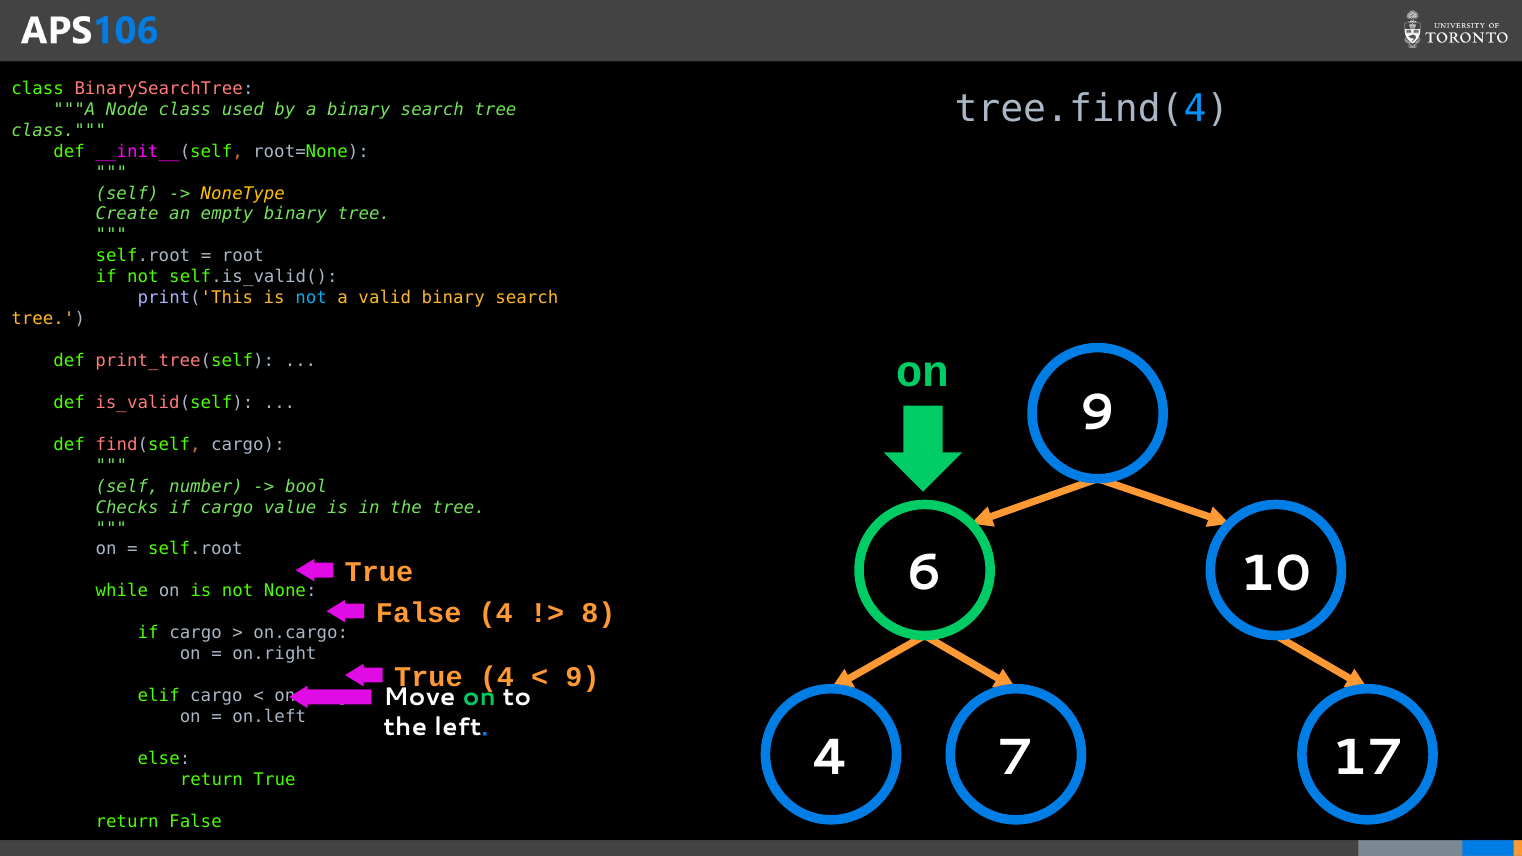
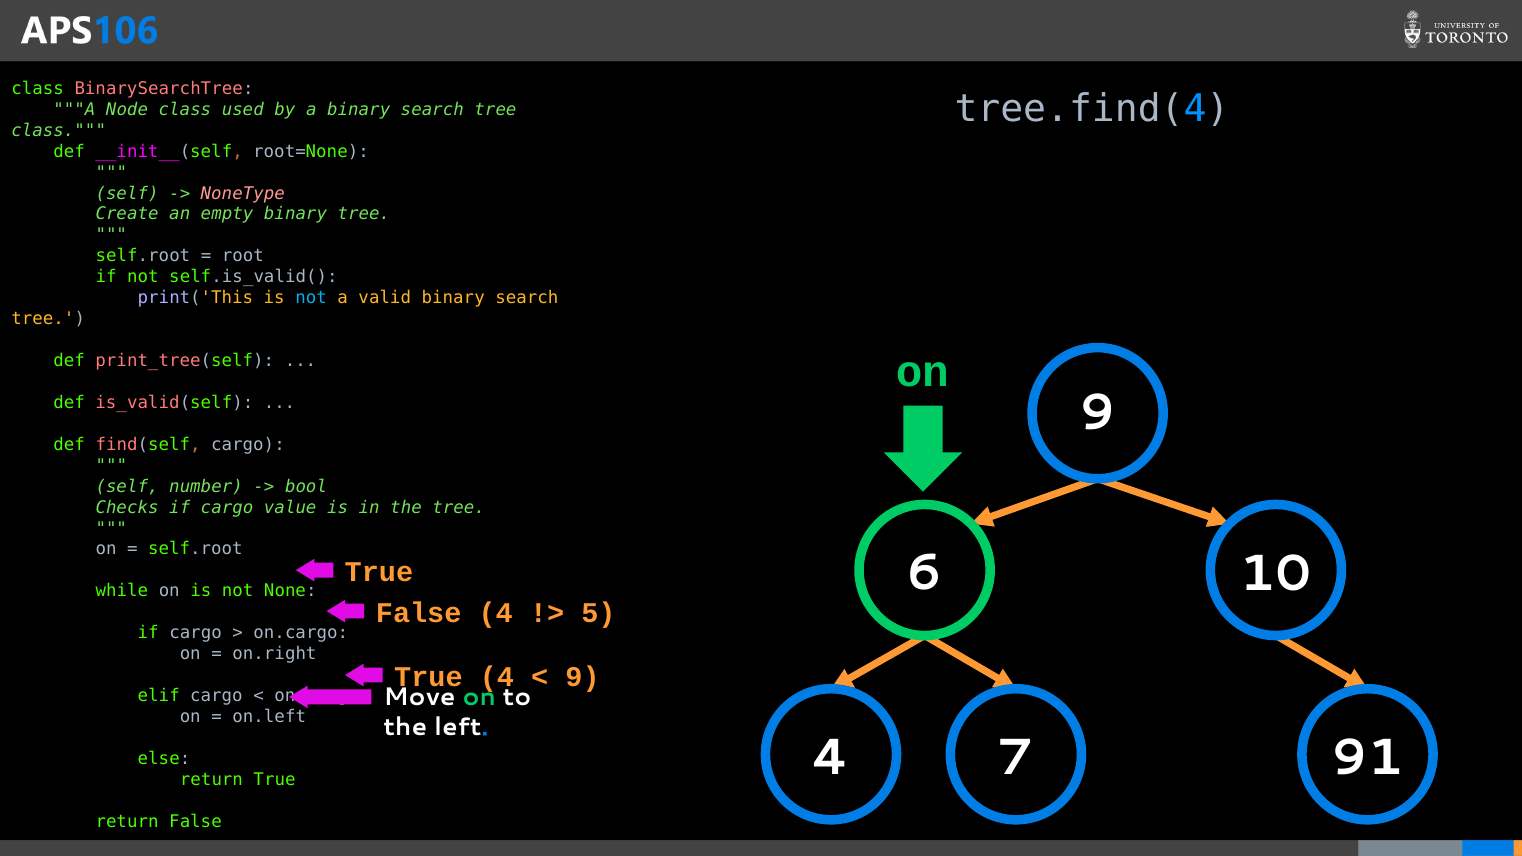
NoneType colour: yellow -> pink
8: 8 -> 5
17: 17 -> 91
